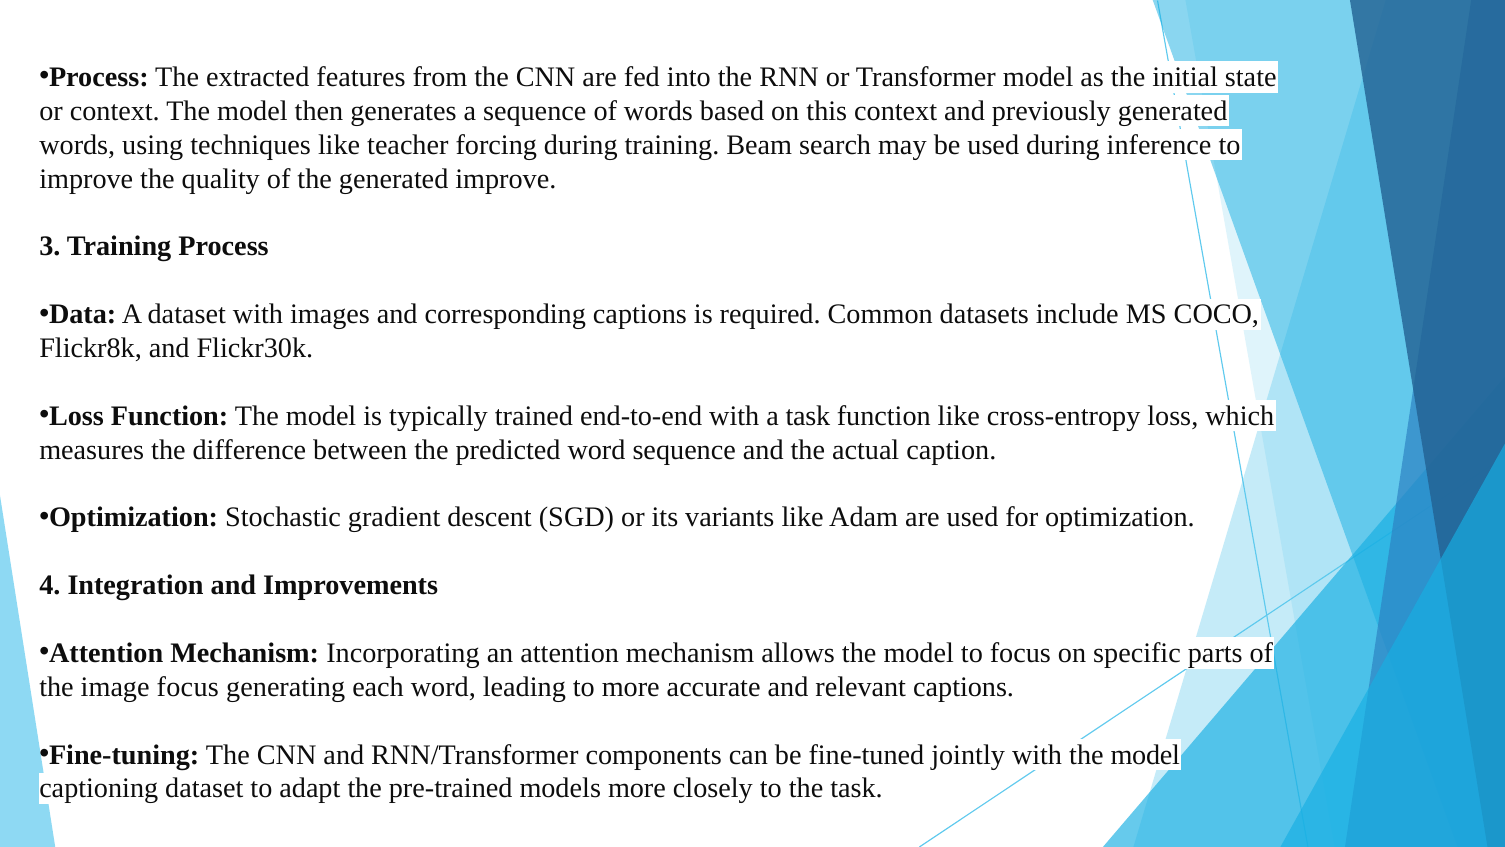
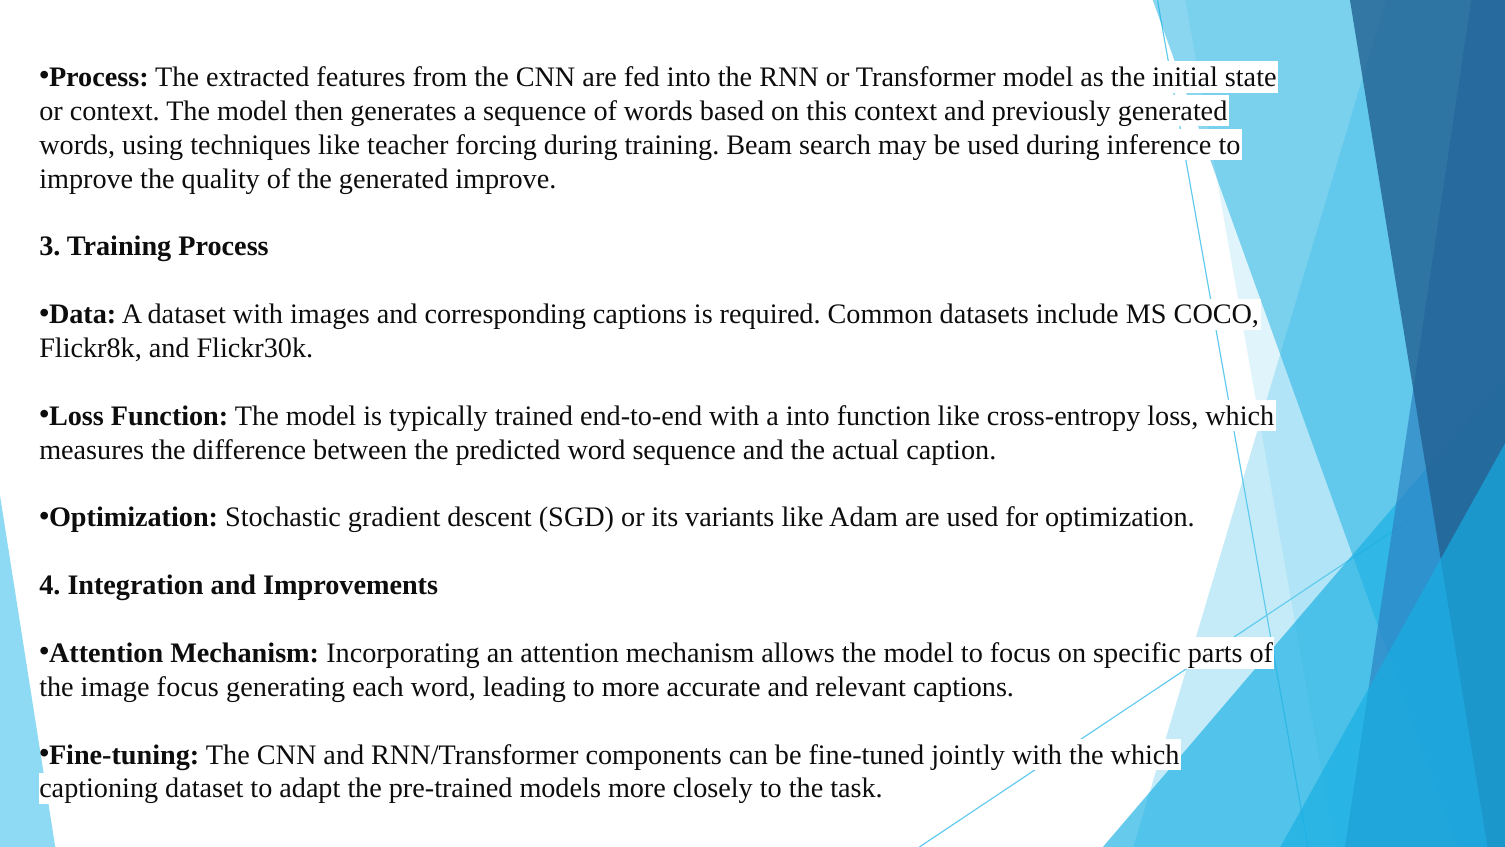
a task: task -> into
with the model: model -> which
